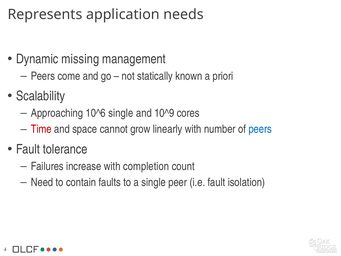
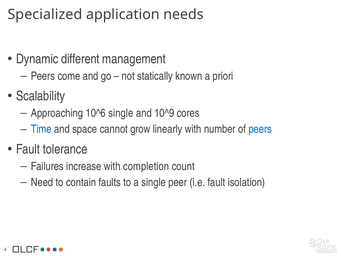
Represents: Represents -> Specialized
missing: missing -> different
Time colour: red -> blue
